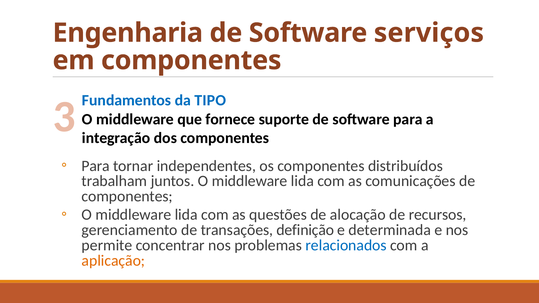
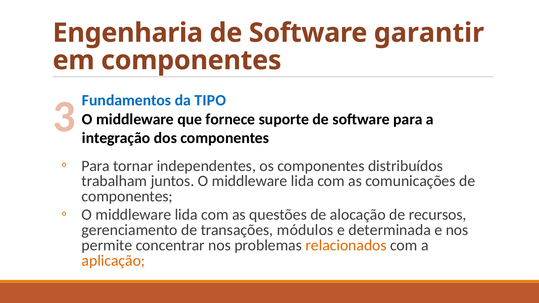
serviços: serviços -> garantir
definição: definição -> módulos
relacionados colour: blue -> orange
